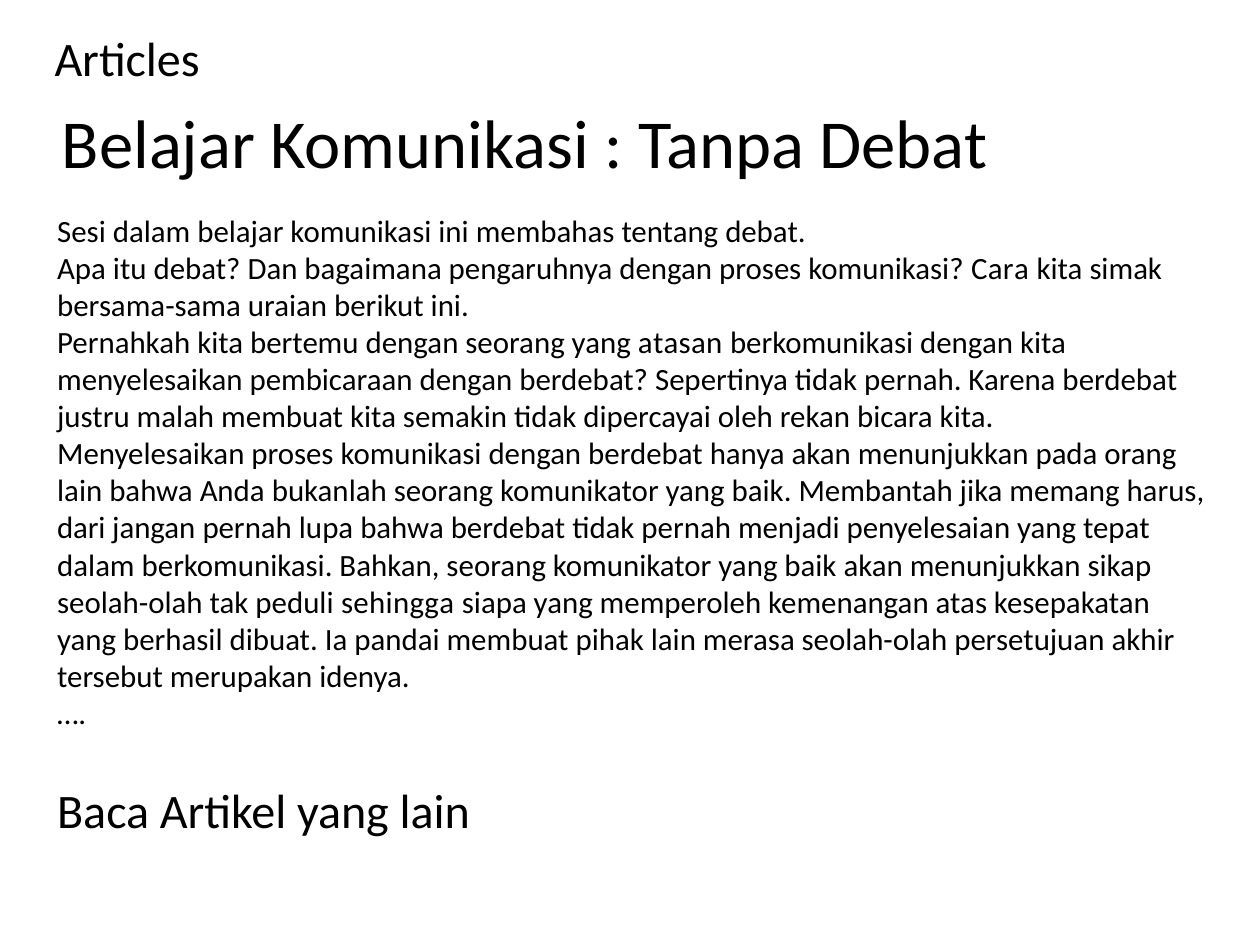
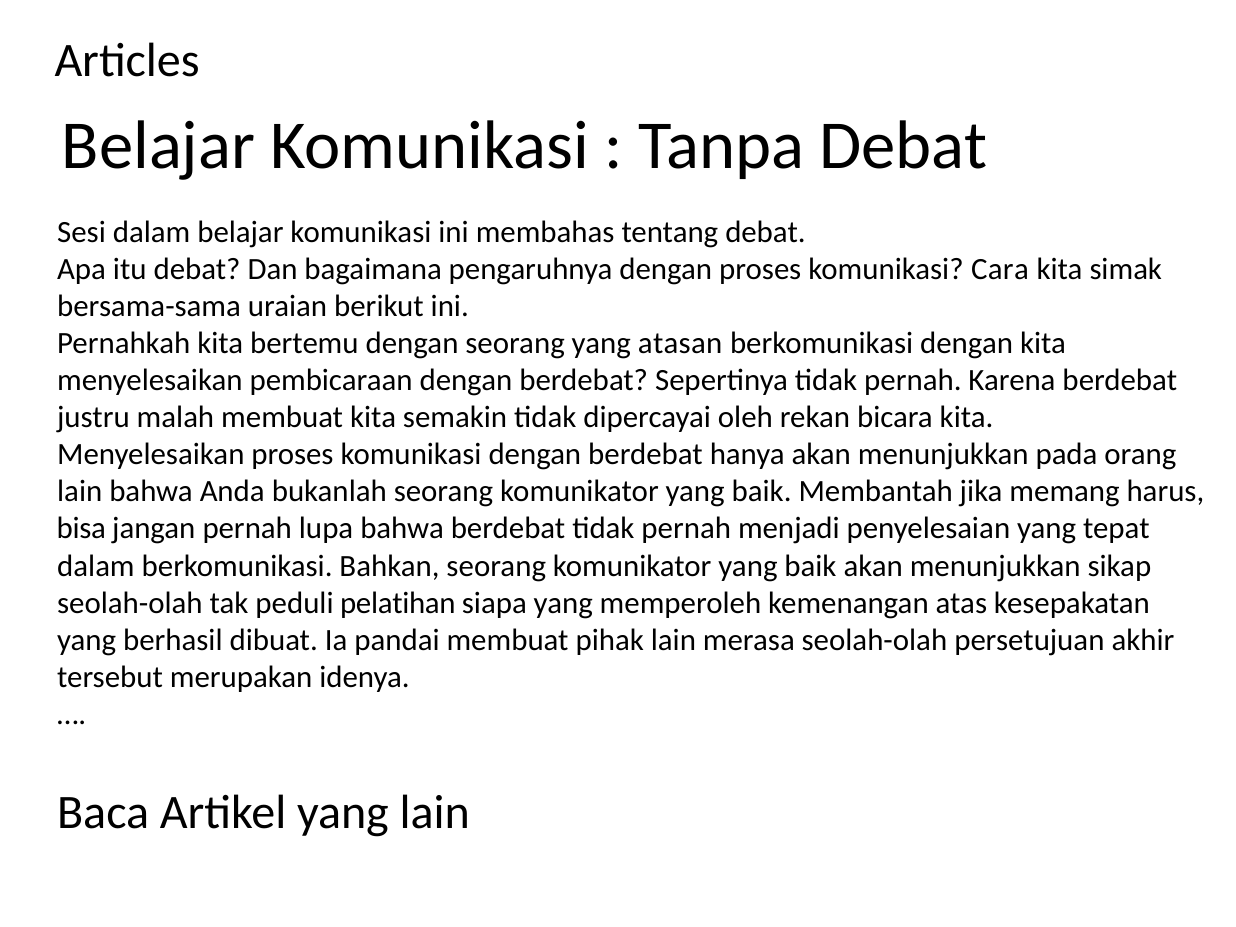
dari: dari -> bisa
sehingga: sehingga -> pelatihan
